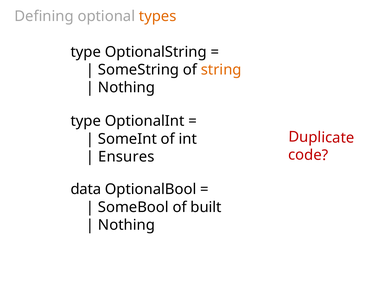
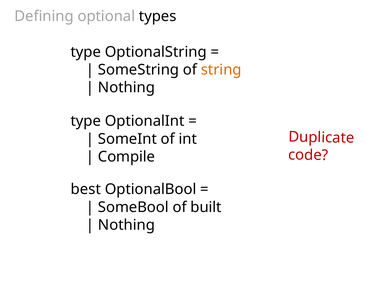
types colour: orange -> black
Ensures: Ensures -> Compile
data: data -> best
